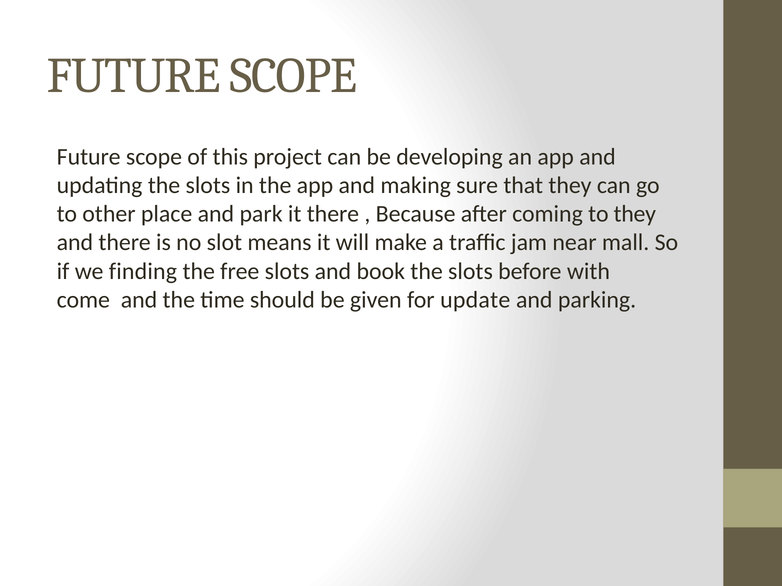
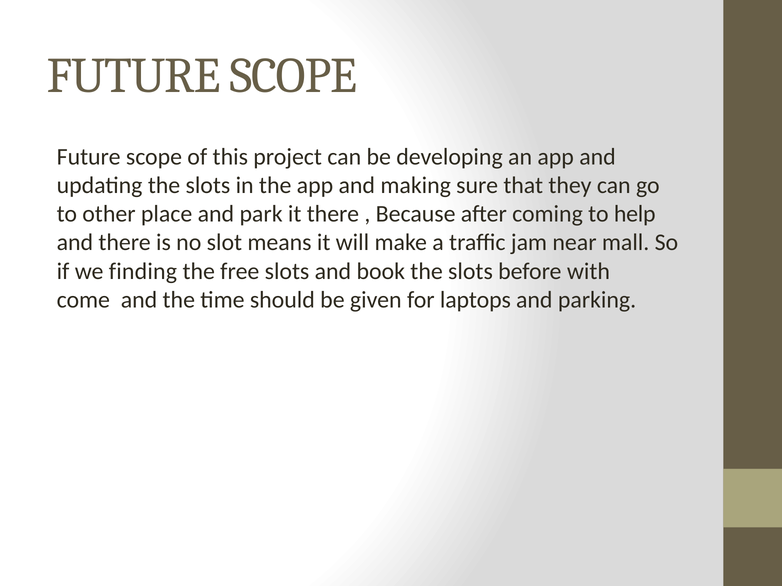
to they: they -> help
update: update -> laptops
